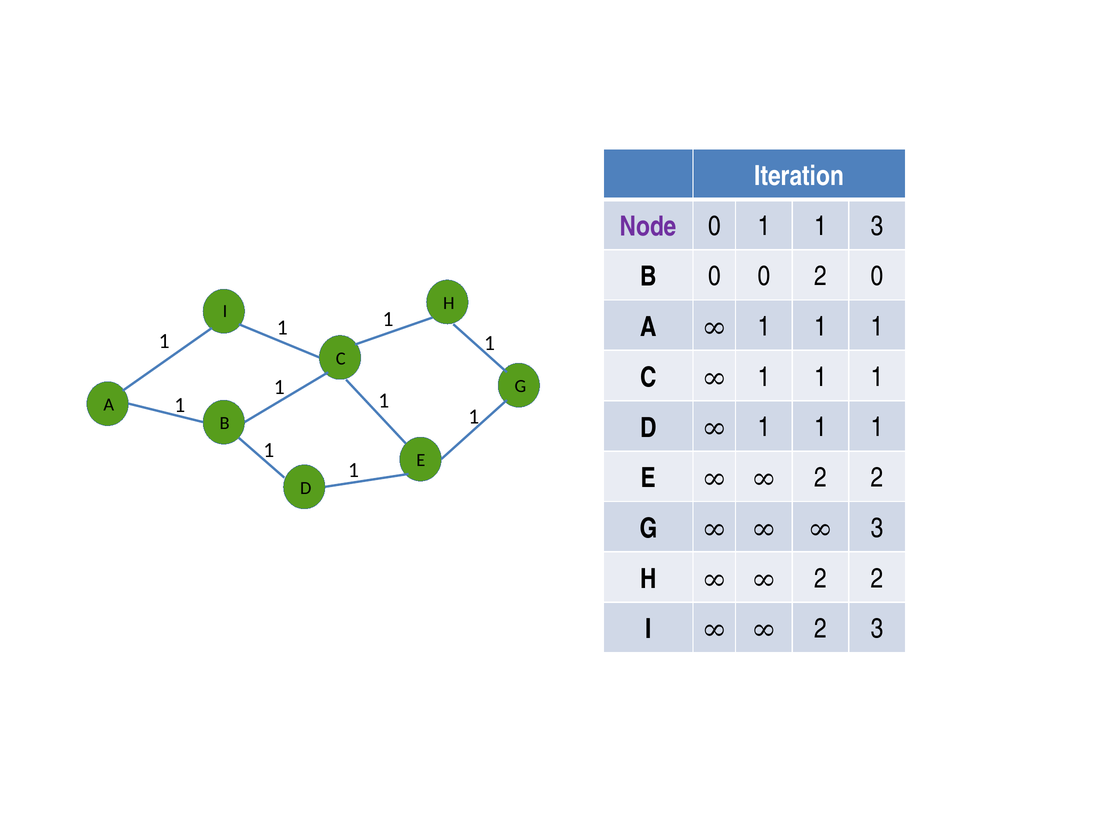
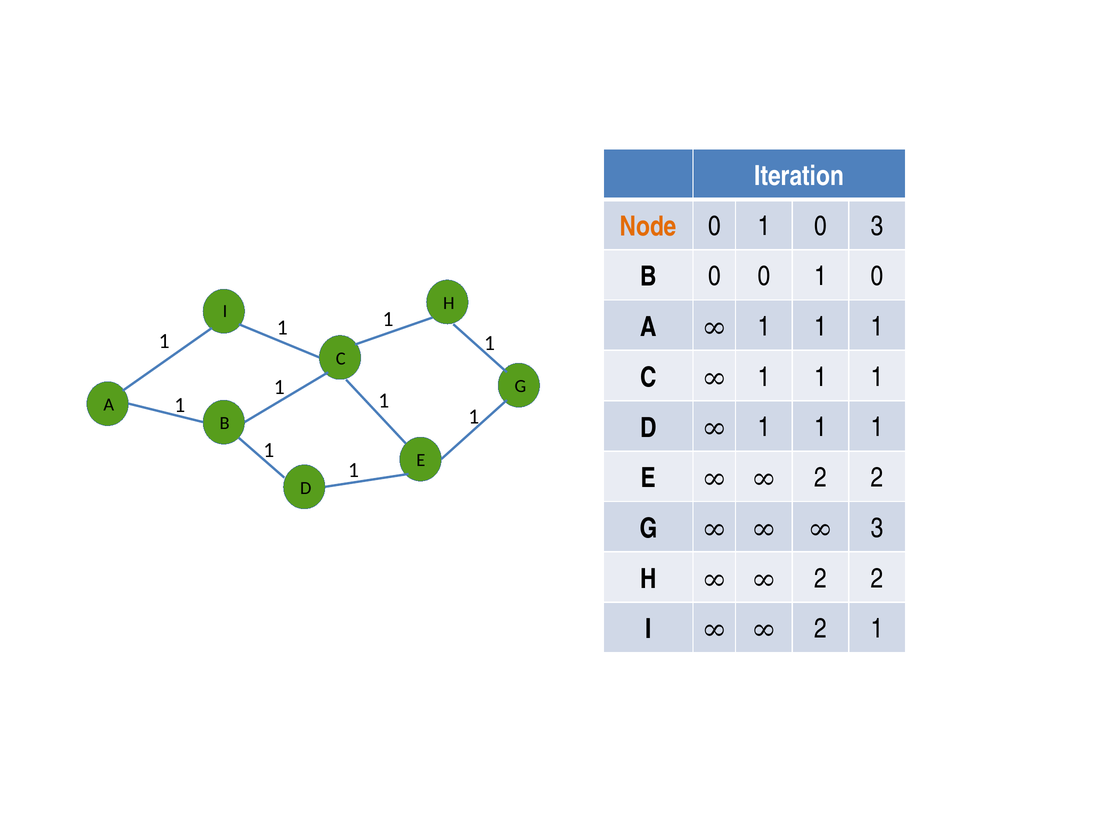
Node colour: purple -> orange
1 at (821, 226): 1 -> 0
0 0 2: 2 -> 1
2 3: 3 -> 1
